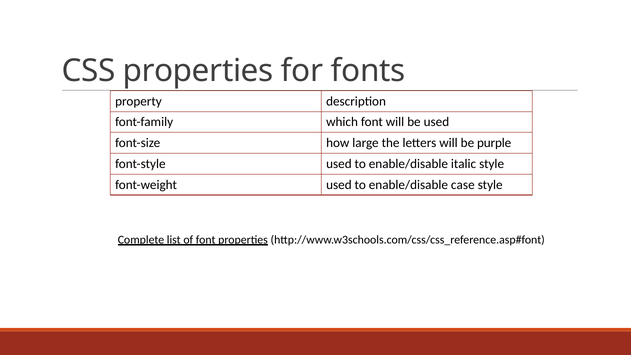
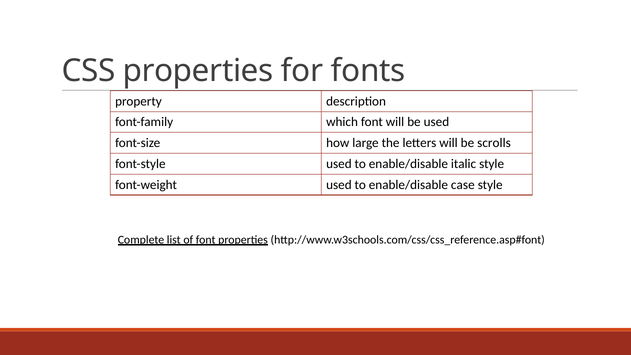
purple: purple -> scrolls
